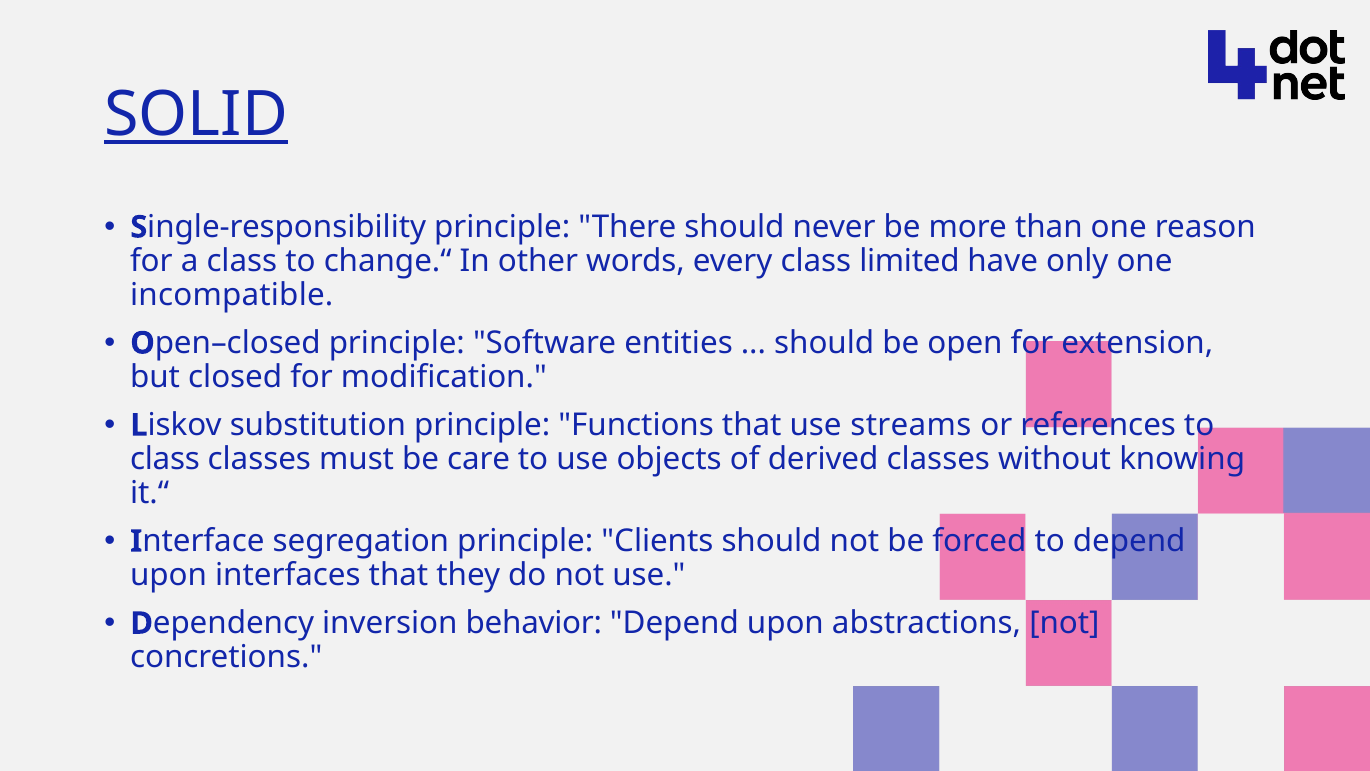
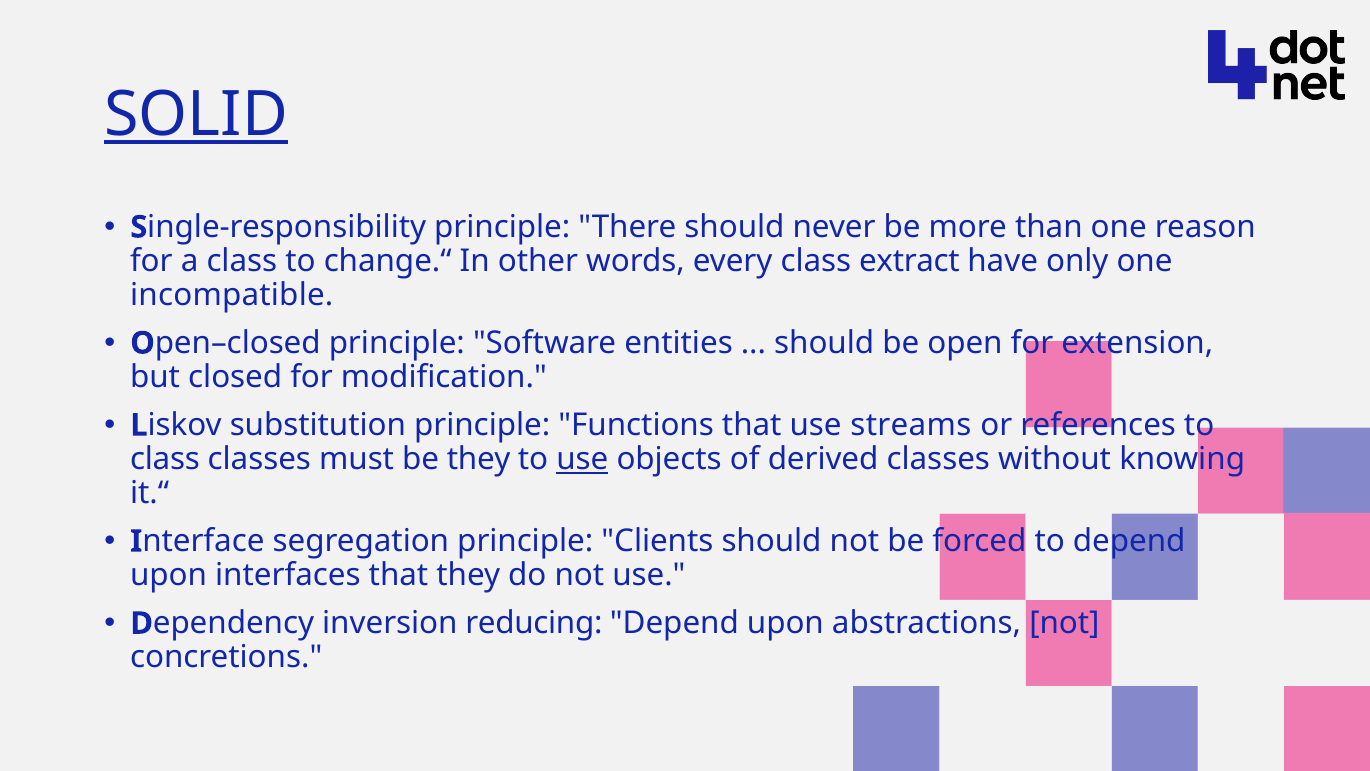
limited: limited -> extract
be care: care -> they
use at (582, 459) underline: none -> present
behavior: behavior -> reducing
